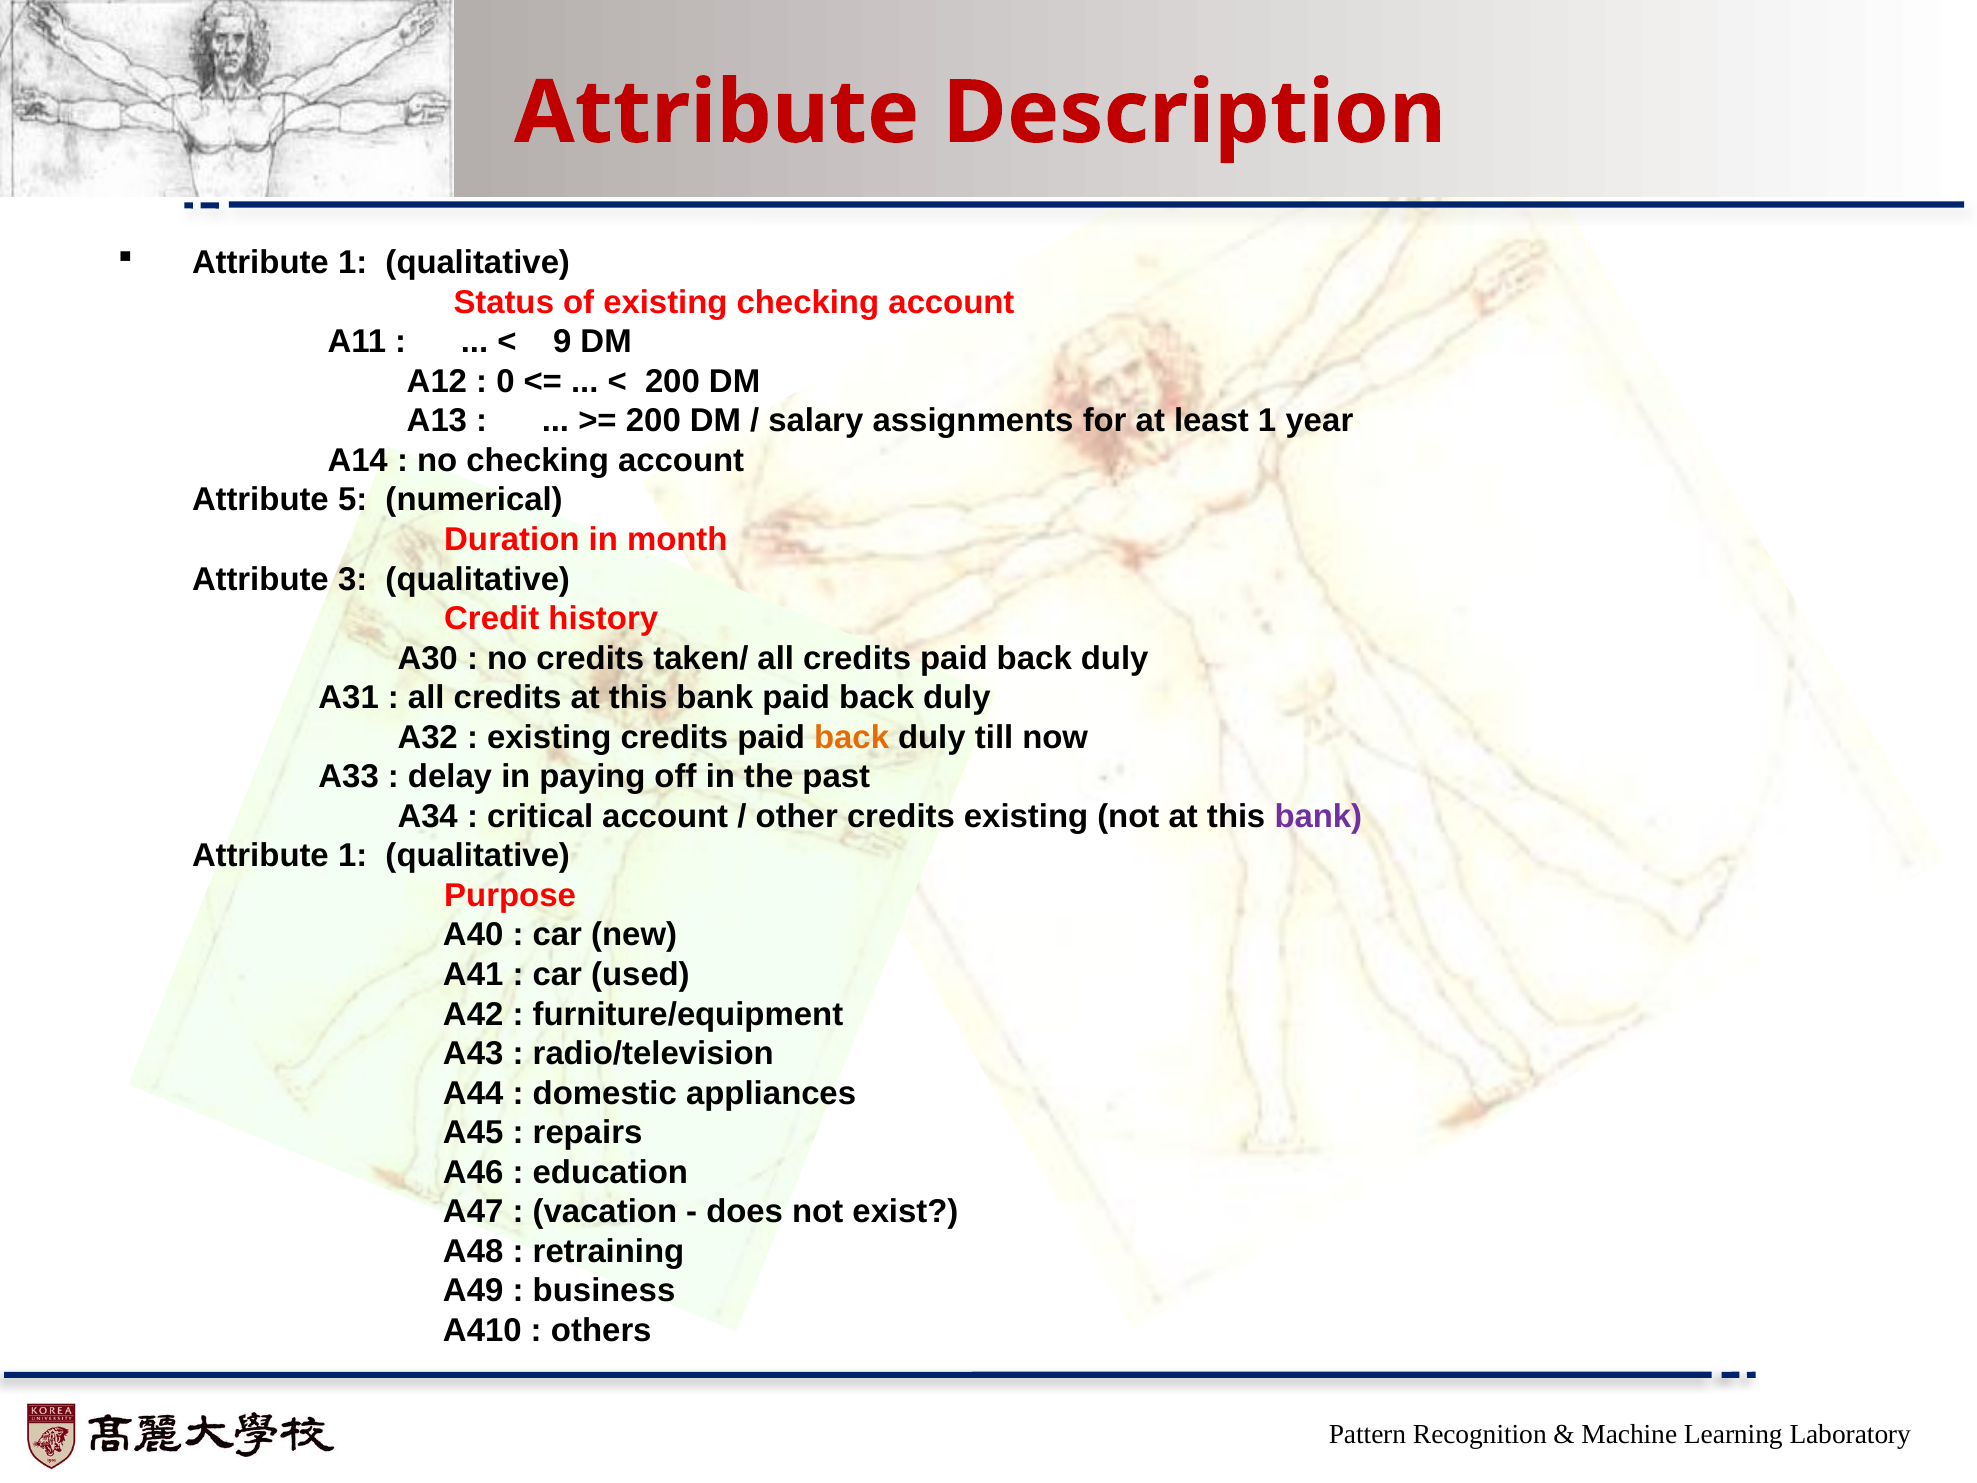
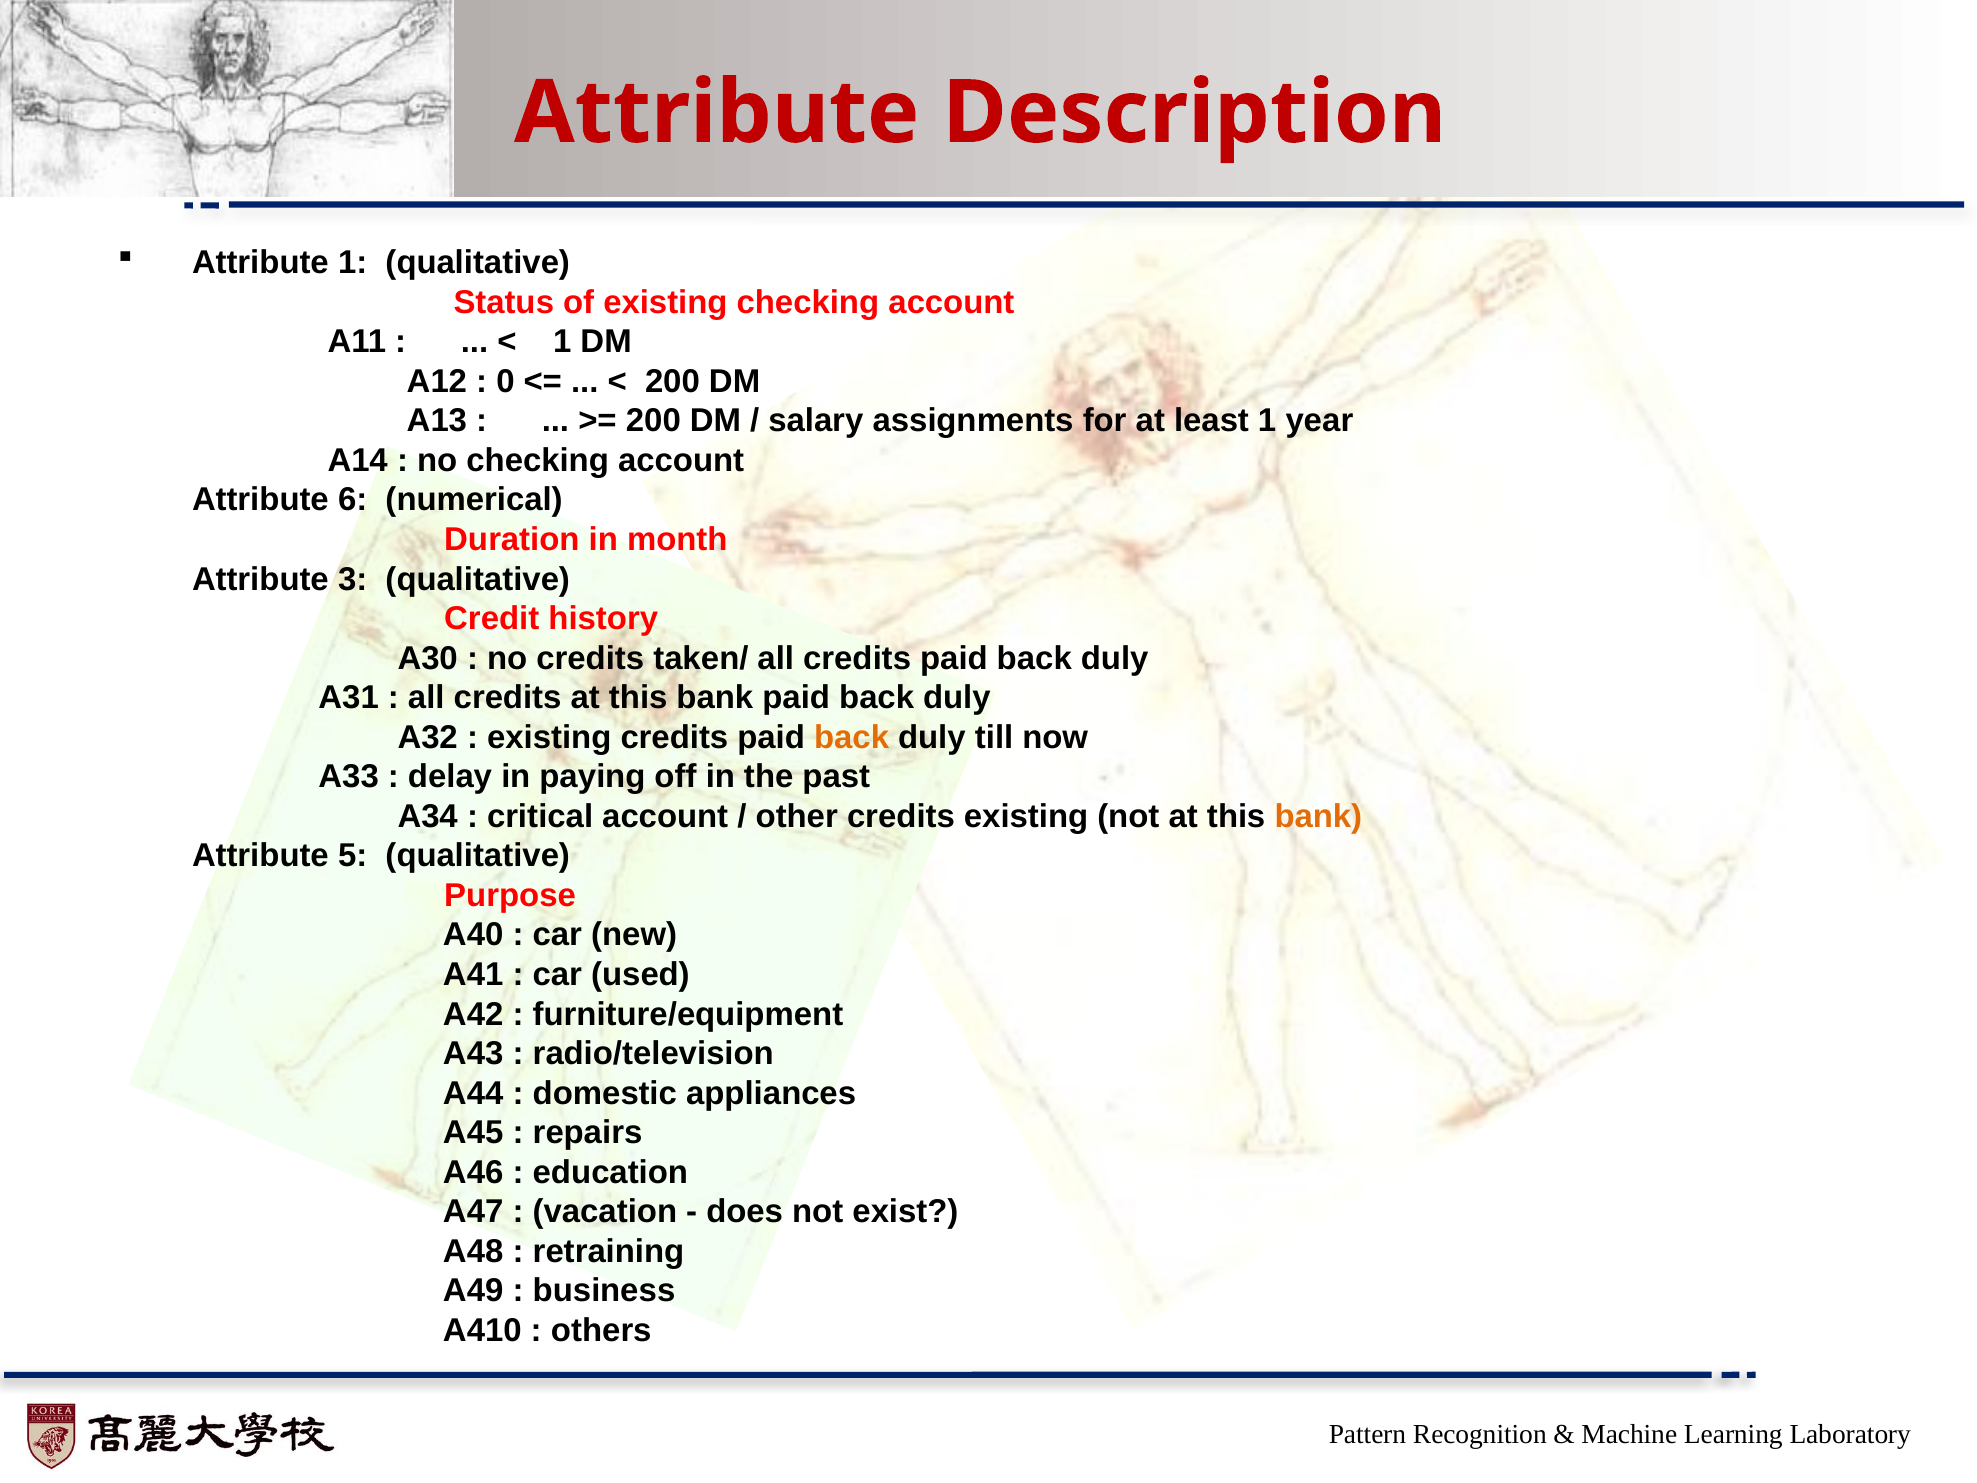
9 at (562, 342): 9 -> 1
5: 5 -> 6
bank at (1318, 816) colour: purple -> orange
1 at (353, 856): 1 -> 5
